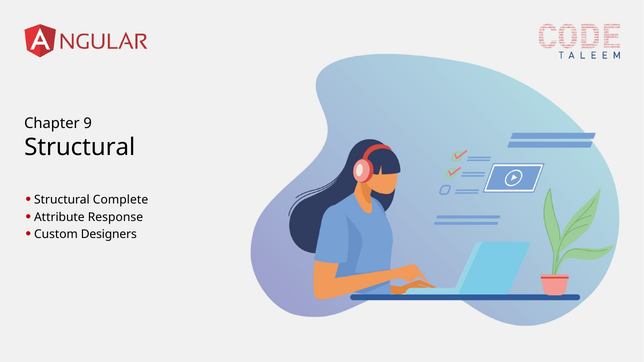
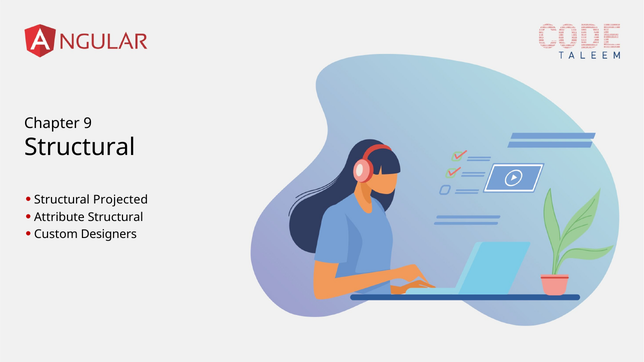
Complete: Complete -> Projected
Attribute Response: Response -> Structural
